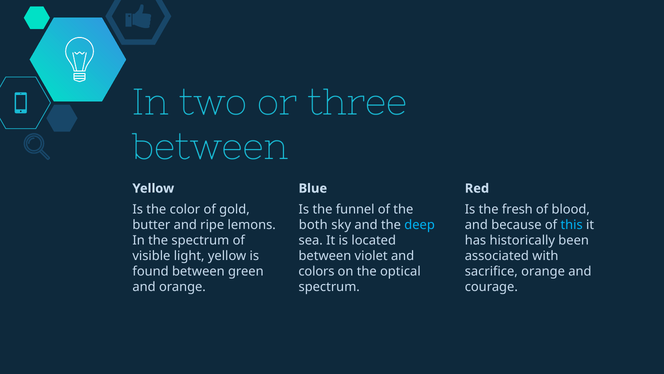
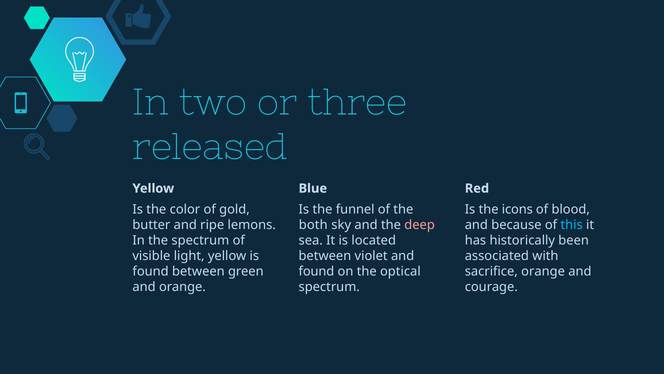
between at (210, 147): between -> released
fresh: fresh -> icons
deep colour: light blue -> pink
colors at (316, 271): colors -> found
